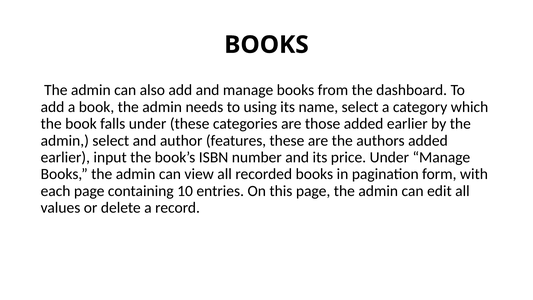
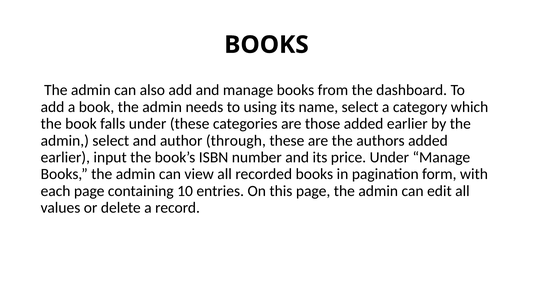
features: features -> through
